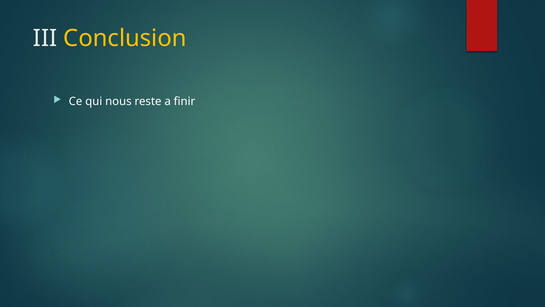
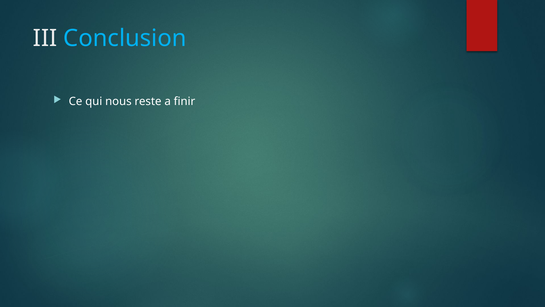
Conclusion colour: yellow -> light blue
